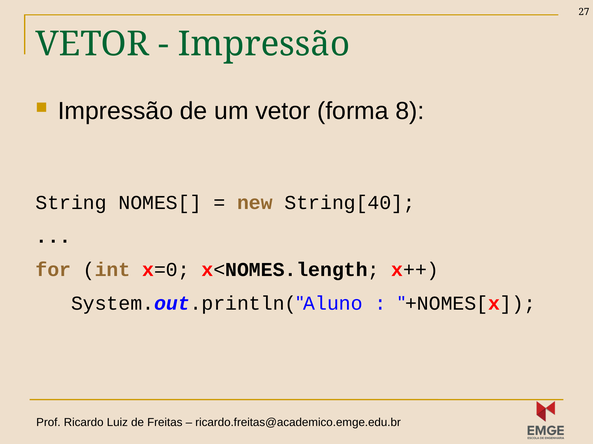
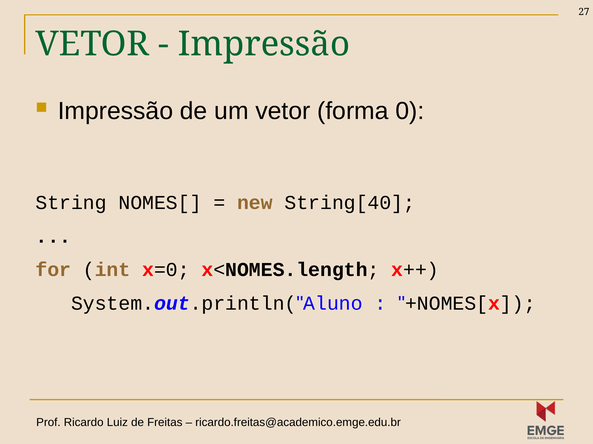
8: 8 -> 0
